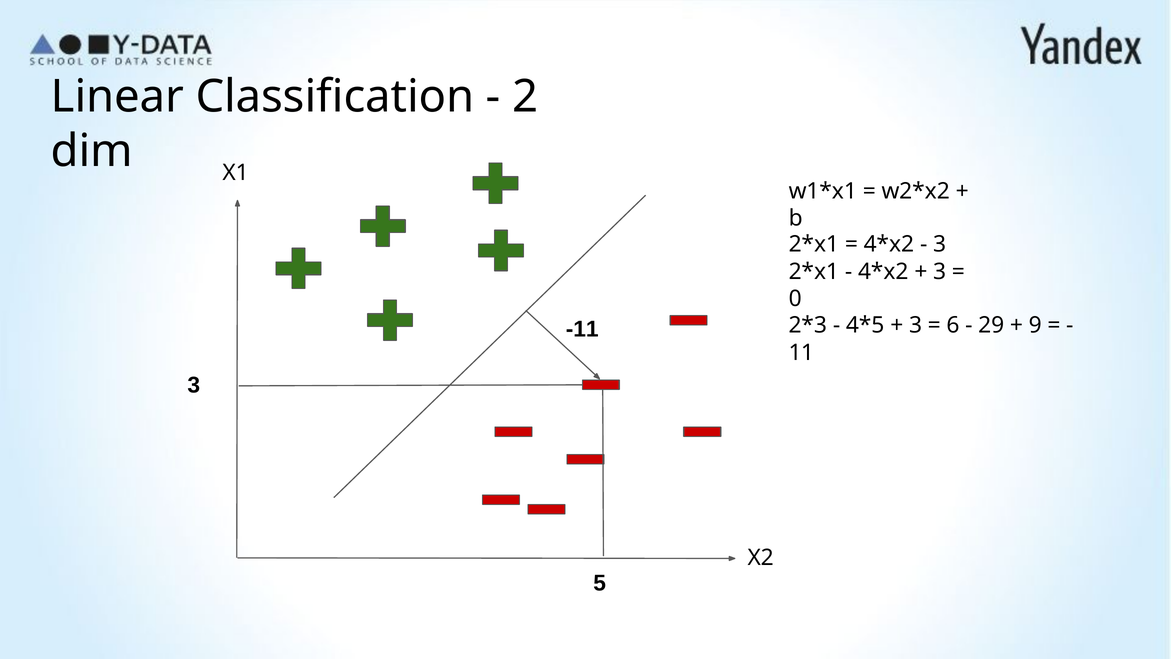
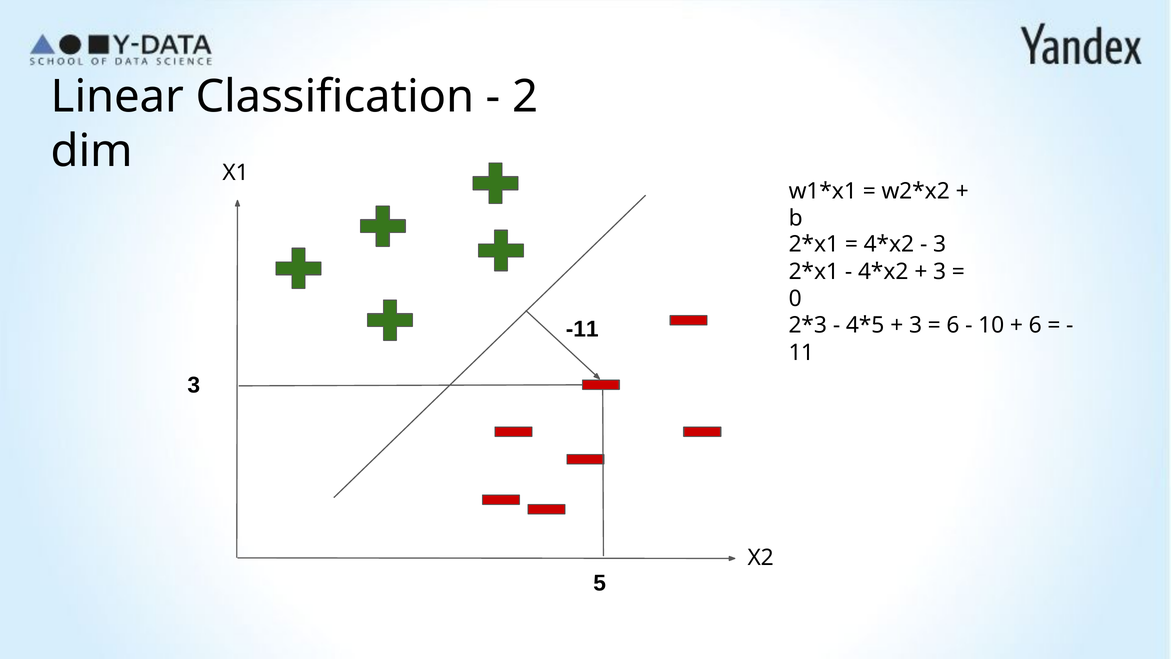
29: 29 -> 10
9 at (1035, 325): 9 -> 6
